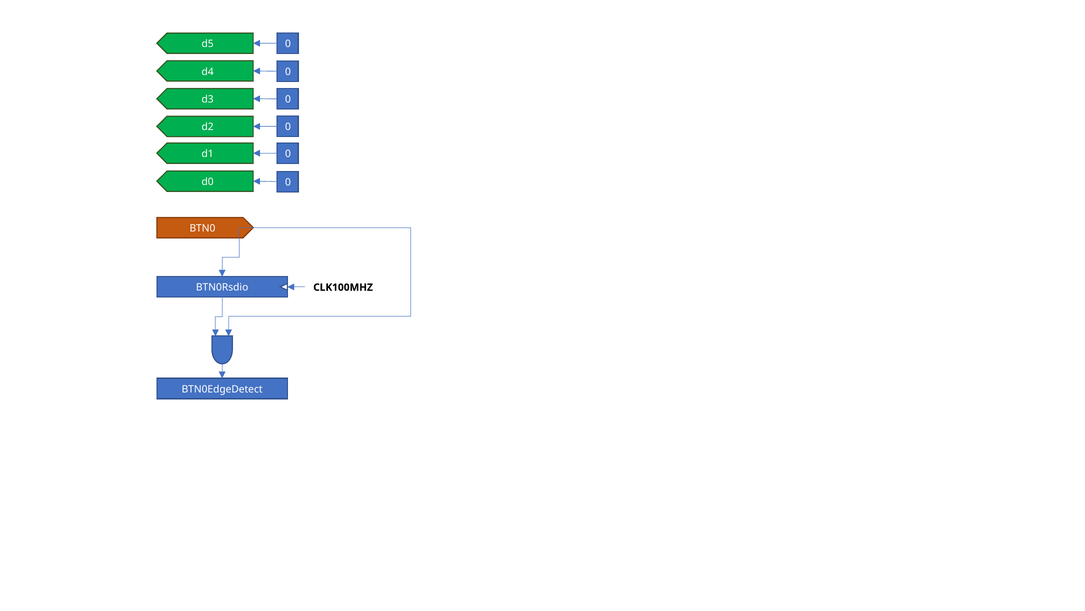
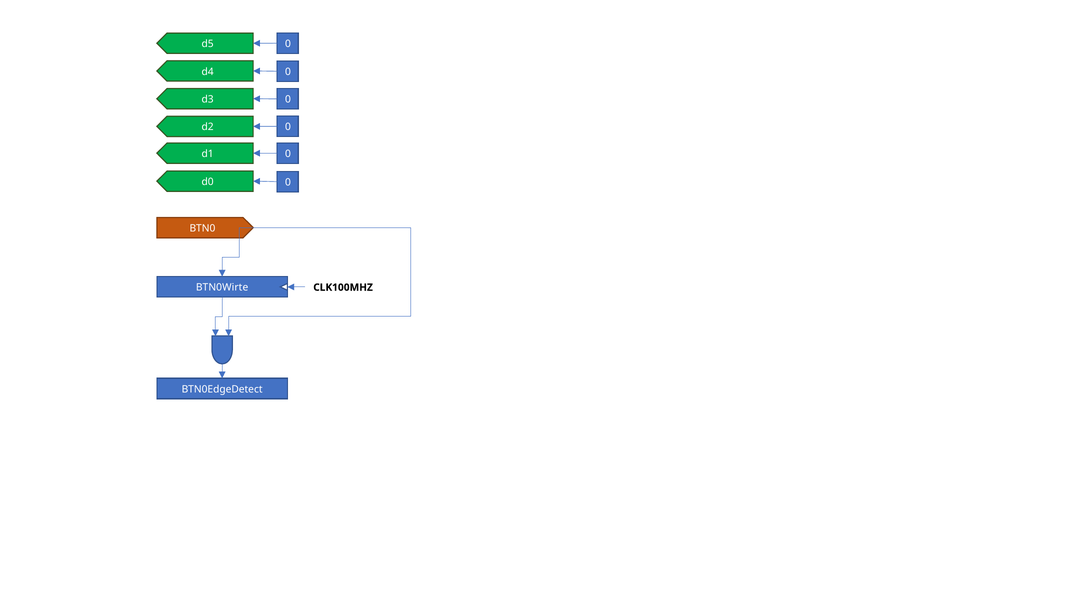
BTN0Rsdio: BTN0Rsdio -> BTN0Wirte
